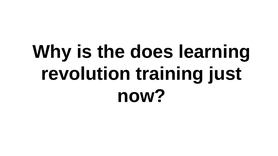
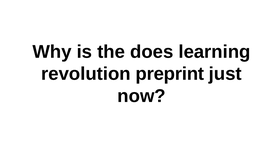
training: training -> preprint
